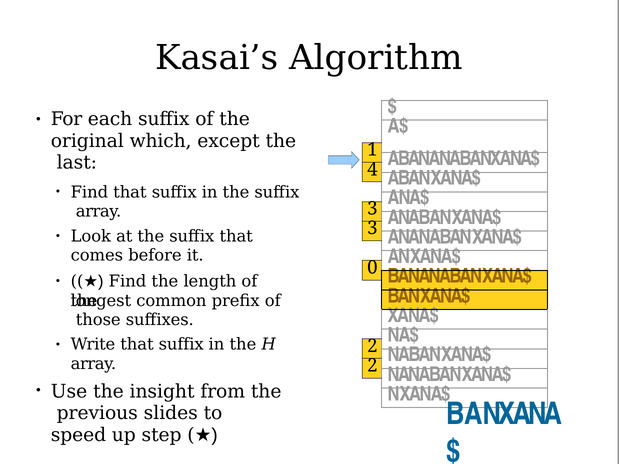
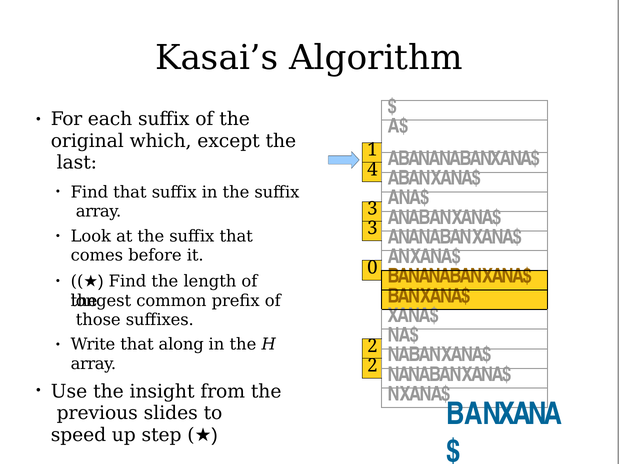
Write that suffix: suffix -> along
